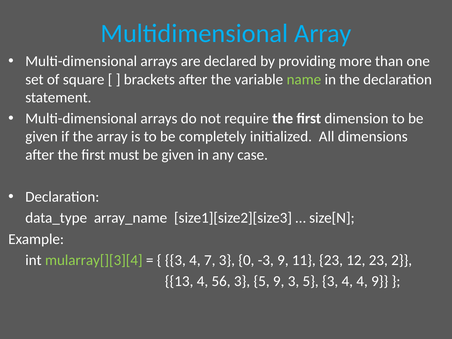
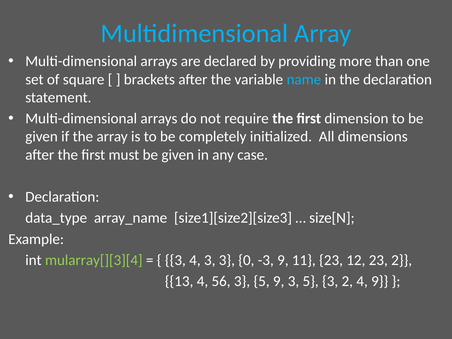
name colour: light green -> light blue
4 7: 7 -> 3
5 3 4: 4 -> 2
